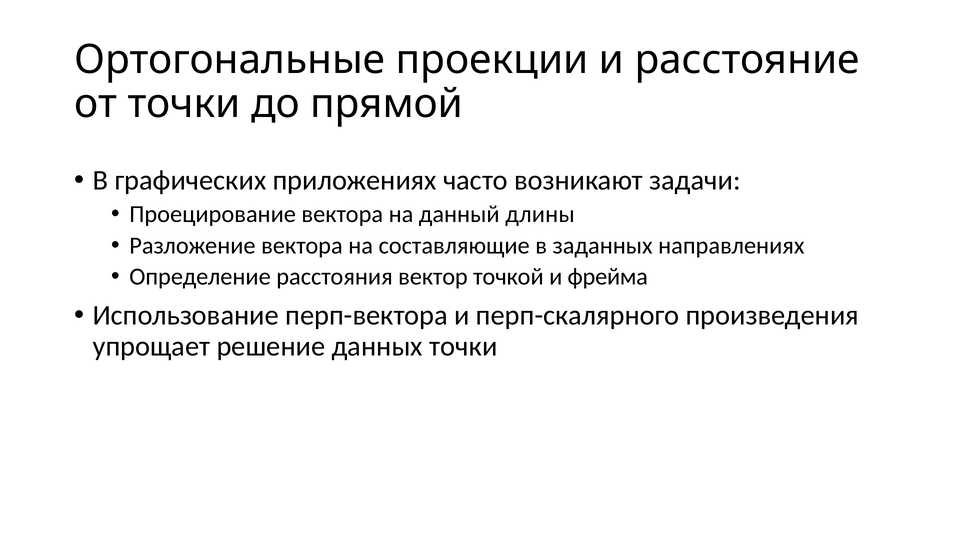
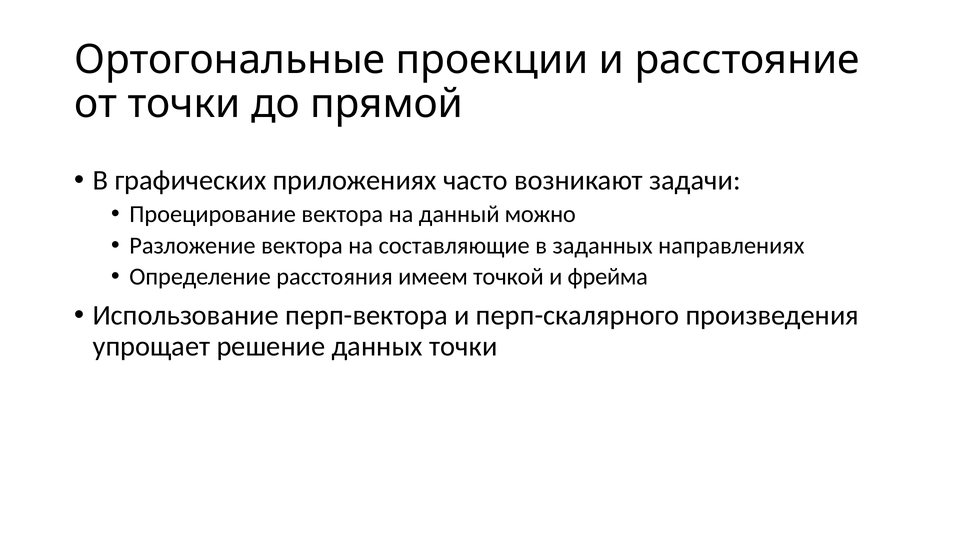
длины: длины -> можно
вектор: вектор -> имеем
